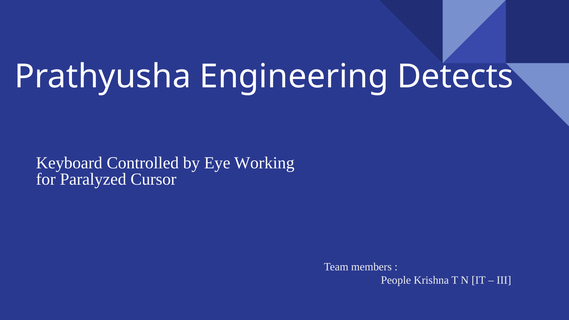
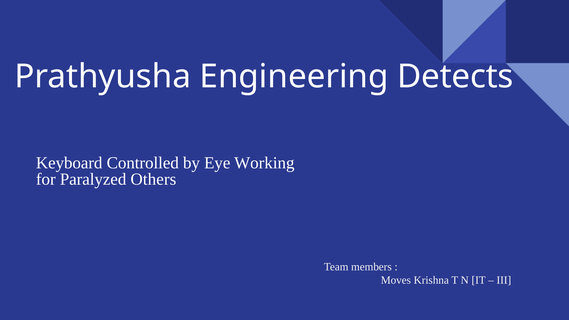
Cursor: Cursor -> Others
People: People -> Moves
